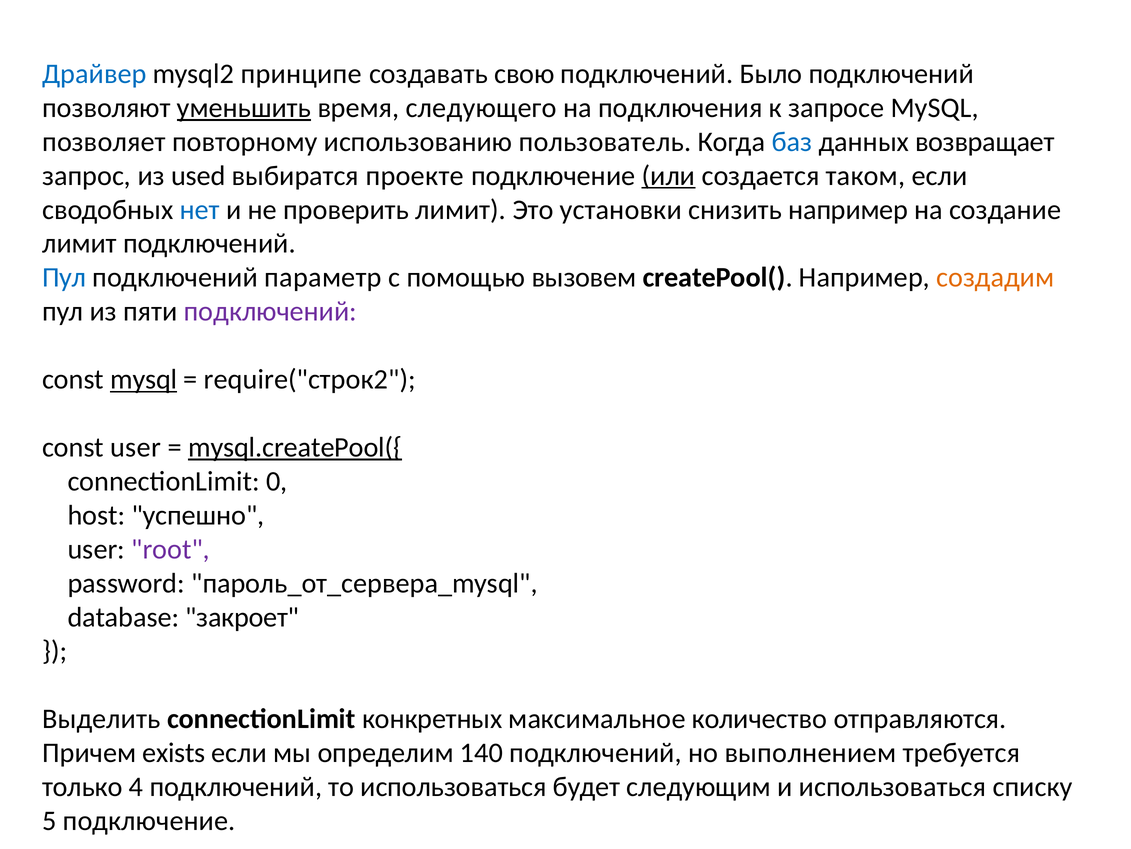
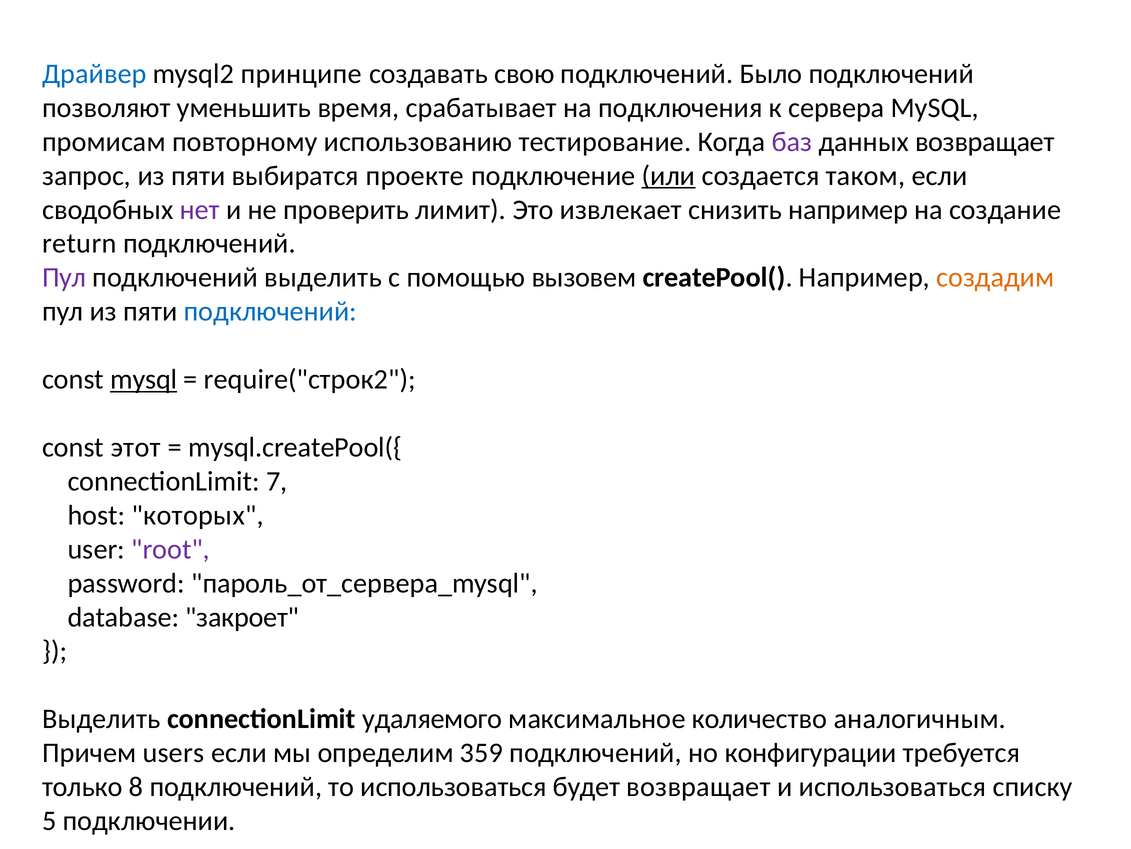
уменьшить underline: present -> none
следующего: следующего -> срабатывает
запросе: запросе -> сервера
позволяет: позволяет -> промисам
пользователь: пользователь -> тестирование
баз colour: blue -> purple
запрос из used: used -> пяти
нет colour: blue -> purple
установки: установки -> извлекает
лимит at (80, 243): лимит -> return
Пул at (64, 277) colour: blue -> purple
подключений параметр: параметр -> выделить
подключений at (270, 311) colour: purple -> blue
const user: user -> этот
mysql.createPool({ underline: present -> none
0: 0 -> 7
успешно: успешно -> которых
конкретных: конкретных -> удаляемого
отправляются: отправляются -> аналогичным
exists: exists -> users
140: 140 -> 359
выполнением: выполнением -> конфигурации
4: 4 -> 8
будет следующим: следующим -> возвращает
5 подключение: подключение -> подключении
